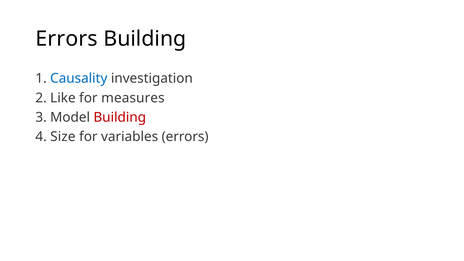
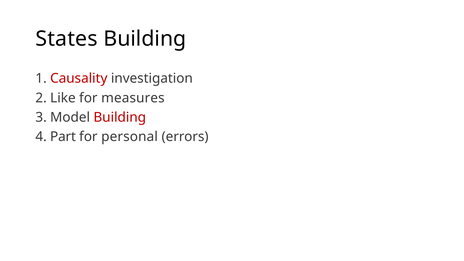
Errors at (67, 39): Errors -> States
Causality colour: blue -> red
Size: Size -> Part
variables: variables -> personal
